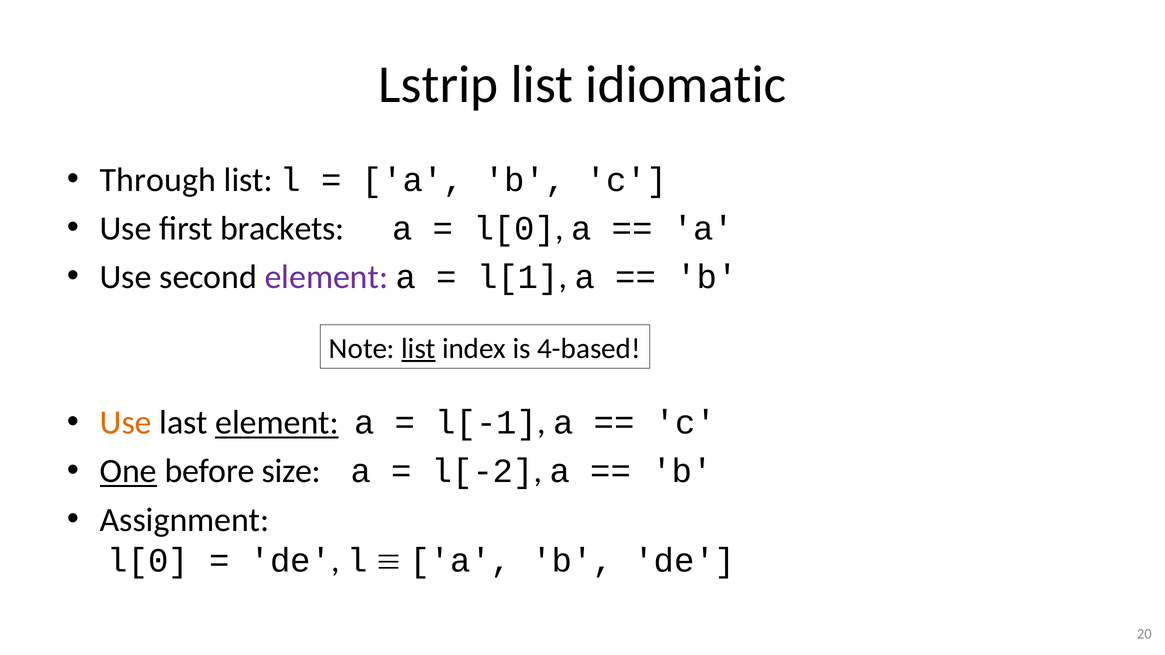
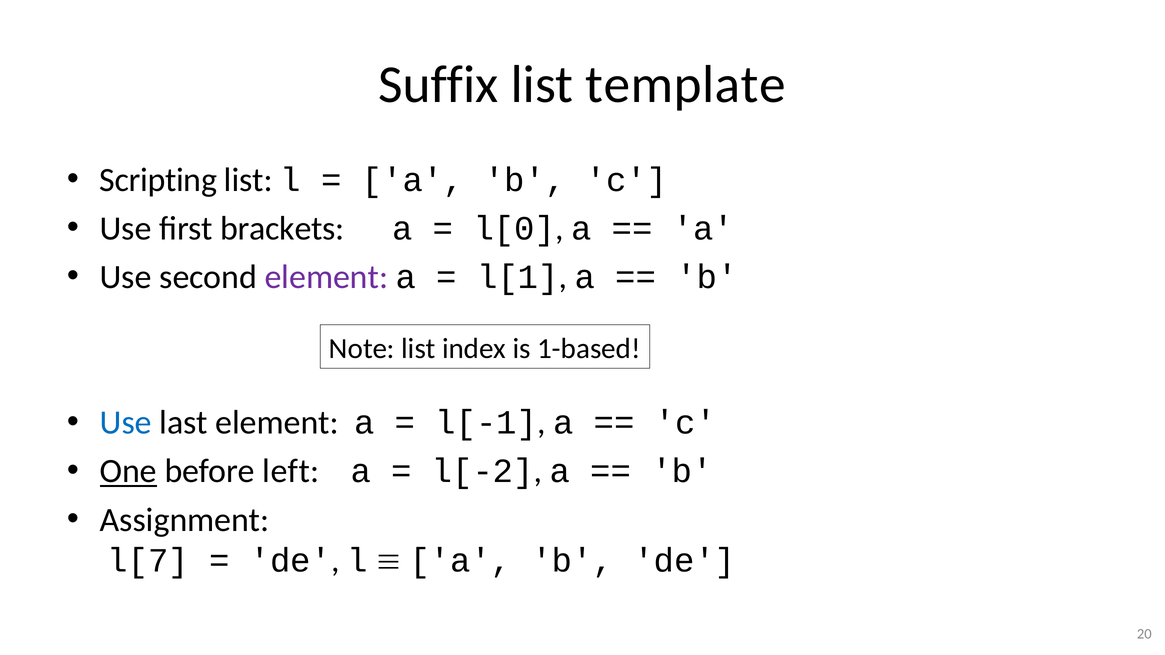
Lstrip: Lstrip -> Suffix
idiomatic: idiomatic -> template
Through: Through -> Scripting
list at (418, 349) underline: present -> none
4-based: 4-based -> 1-based
Use at (126, 423) colour: orange -> blue
element at (277, 423) underline: present -> none
size: size -> left
l[0 at (148, 561): l[0 -> l[7
